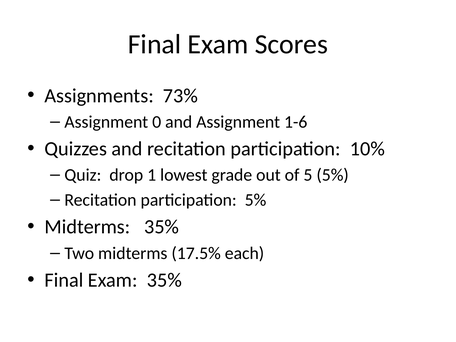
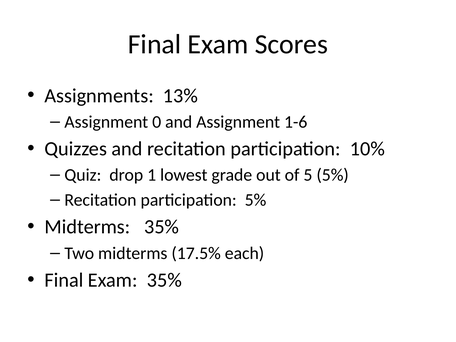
73%: 73% -> 13%
